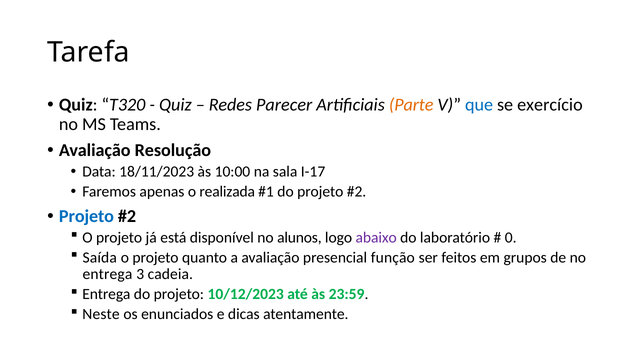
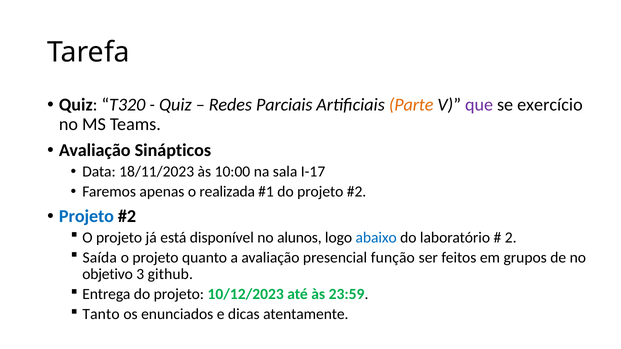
Parecer: Parecer -> Parciais
que colour: blue -> purple
Resolução: Resolução -> Sinápticos
abaixo colour: purple -> blue
0: 0 -> 2
entrega at (107, 275): entrega -> objetivo
cadeia: cadeia -> github
Neste: Neste -> Tanto
